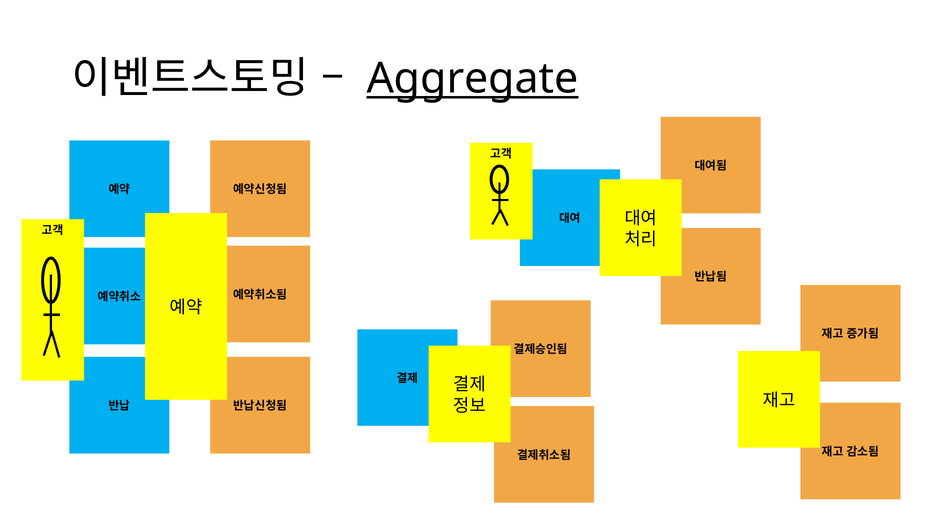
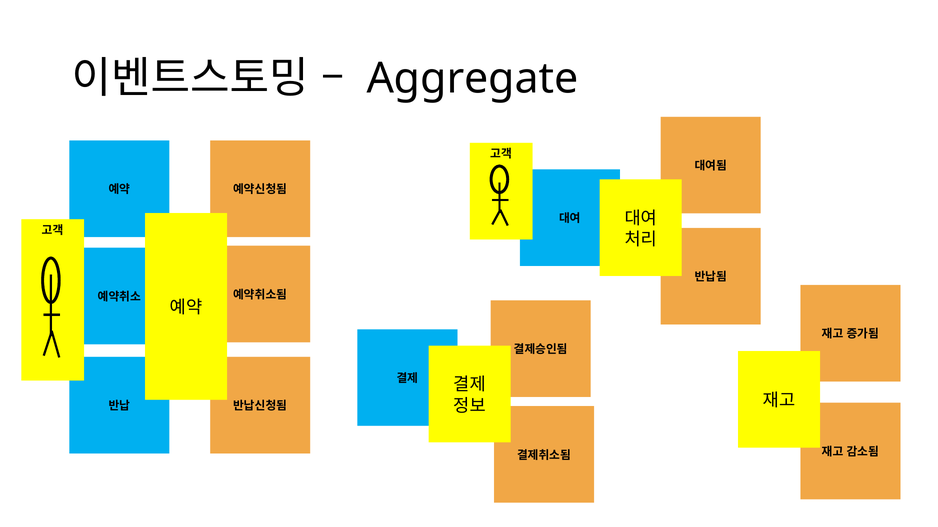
Aggregate underline: present -> none
